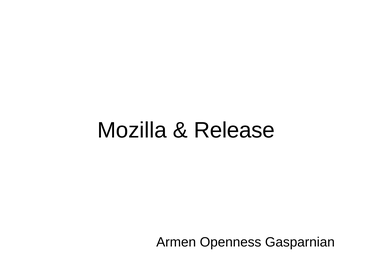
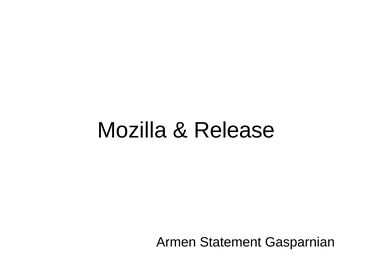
Openness: Openness -> Statement
